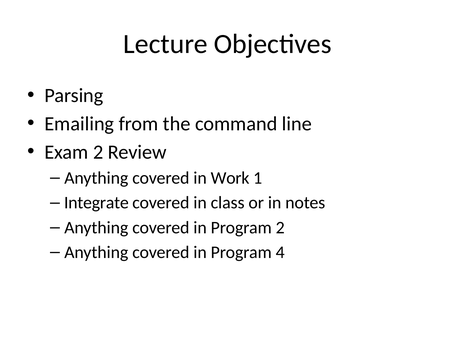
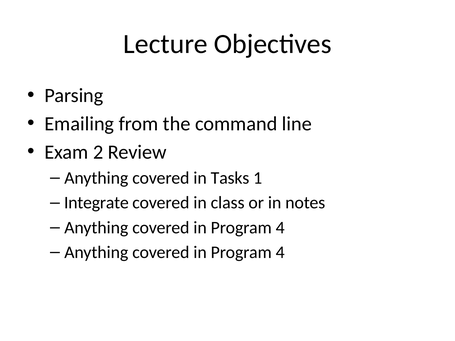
Work: Work -> Tasks
2 at (280, 228): 2 -> 4
